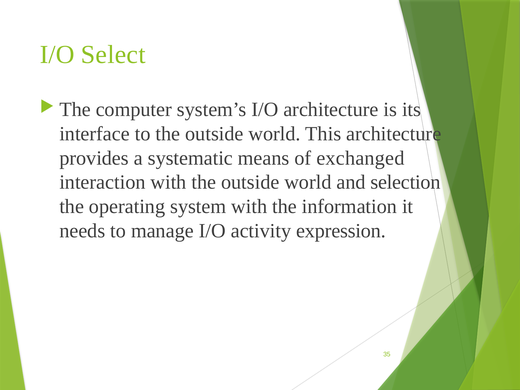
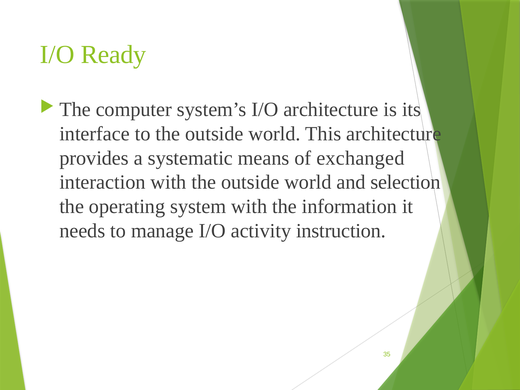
Select: Select -> Ready
expression: expression -> instruction
